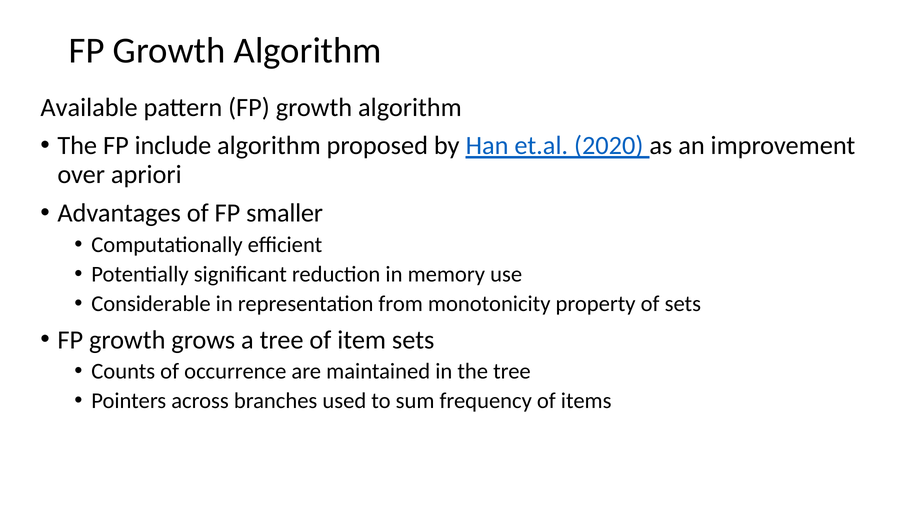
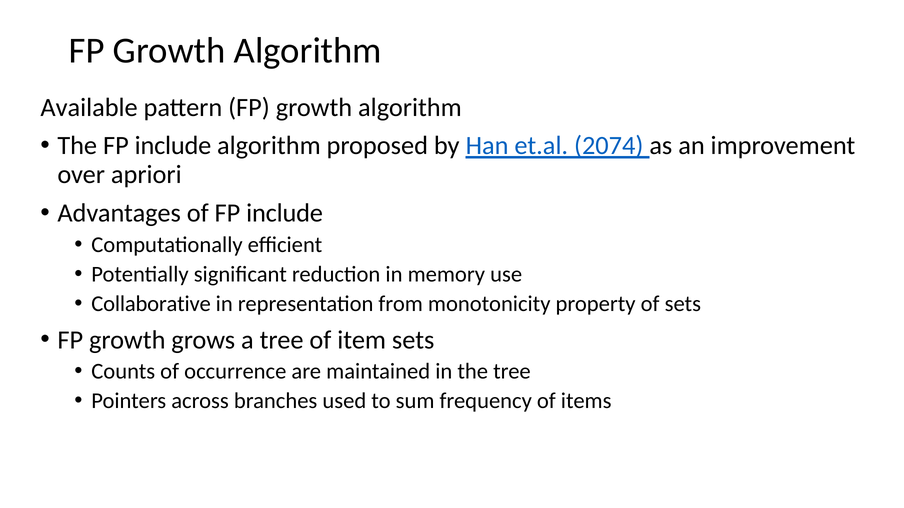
2020: 2020 -> 2074
of FP smaller: smaller -> include
Considerable: Considerable -> Collaborative
